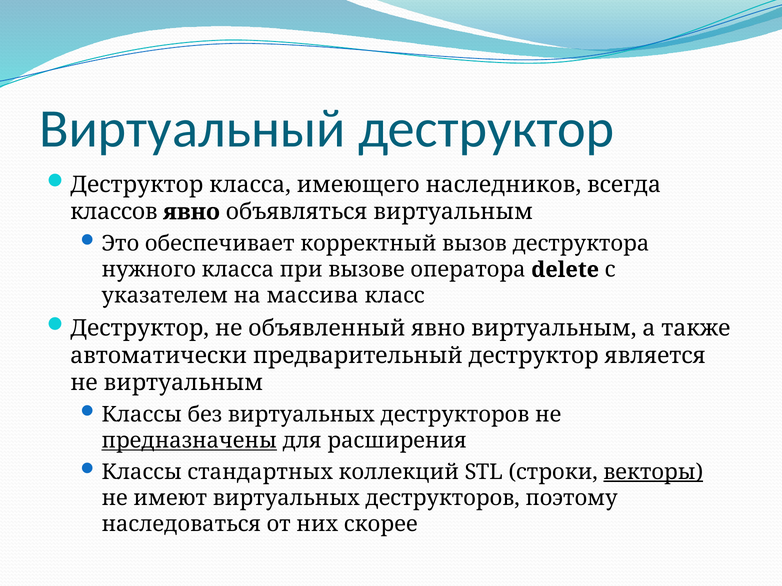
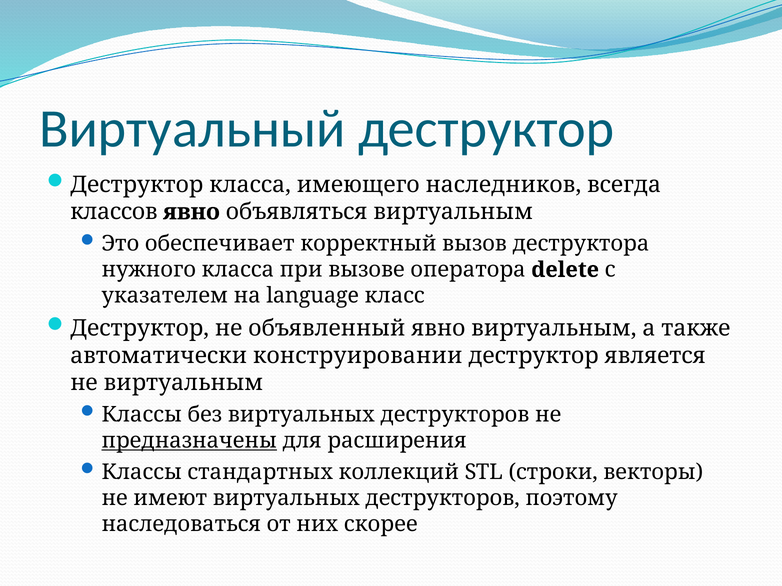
массива: массива -> language
предварительный: предварительный -> конструировании
векторы underline: present -> none
